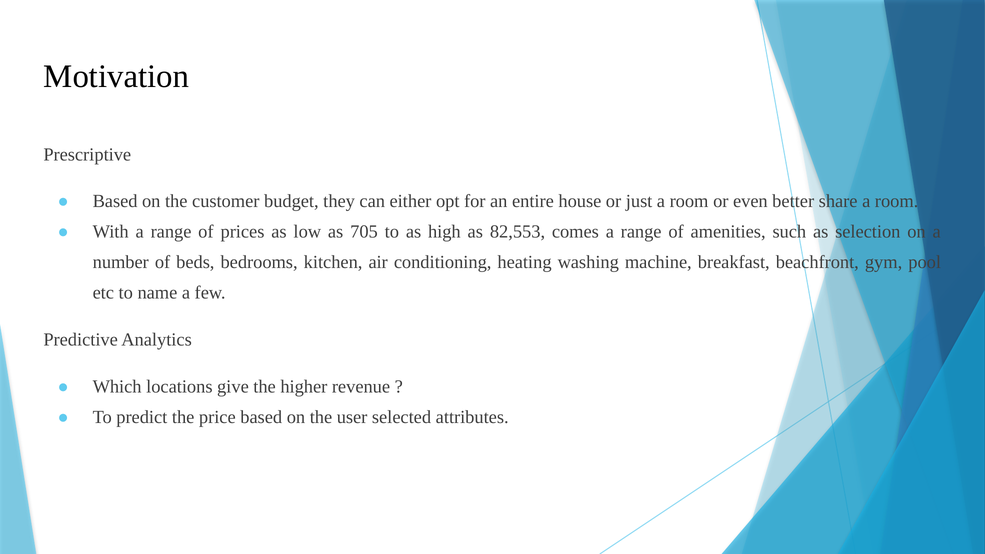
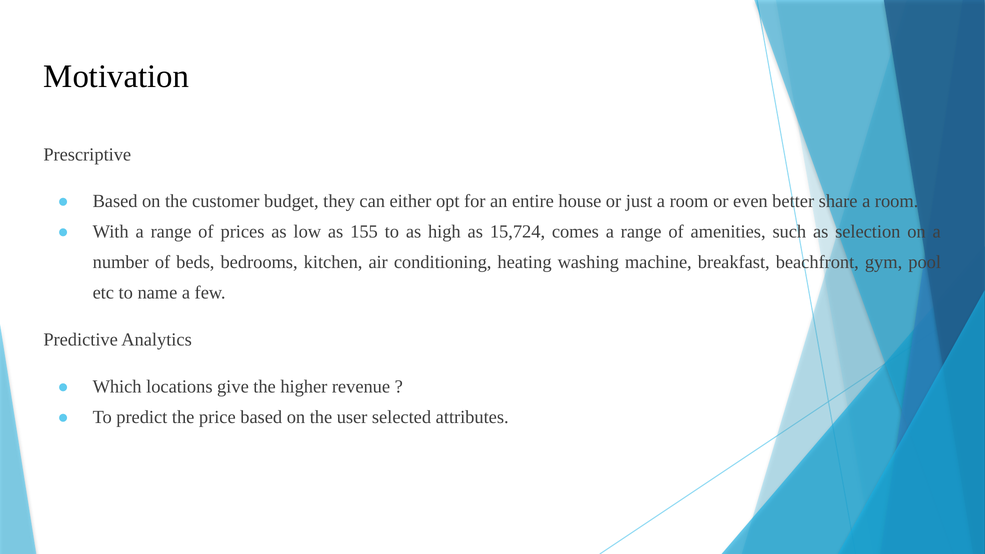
705: 705 -> 155
82,553: 82,553 -> 15,724
